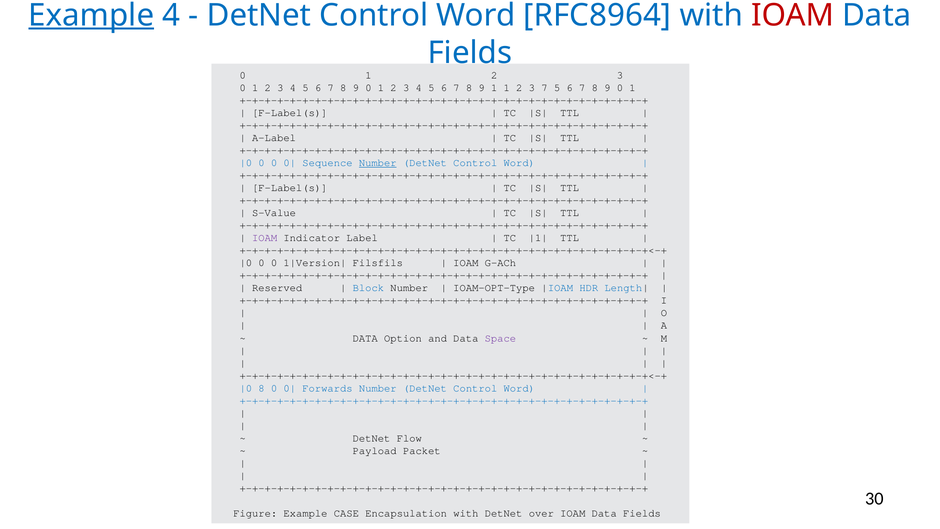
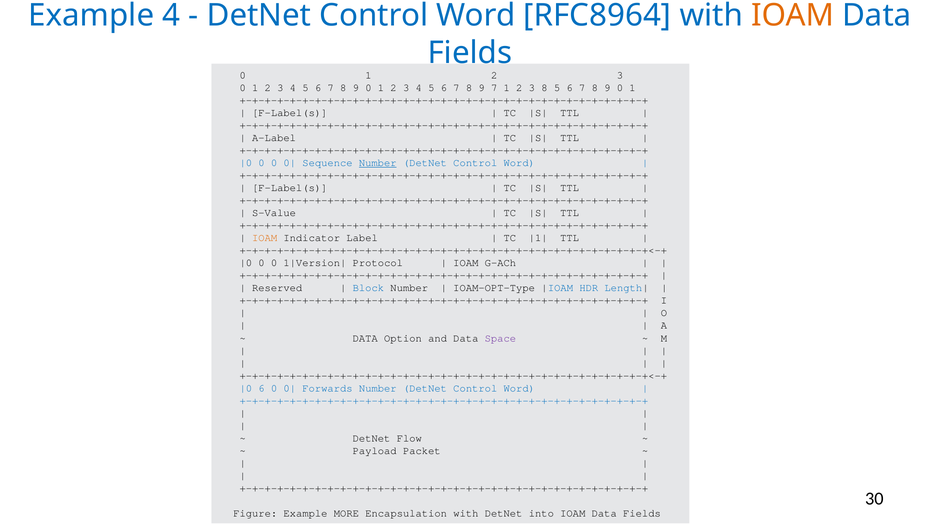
Example at (91, 15) underline: present -> none
IOAM at (793, 15) colour: red -> orange
9 1: 1 -> 7
3 7: 7 -> 8
IOAM at (265, 238) colour: purple -> orange
Filsfils: Filsfils -> Protocol
8 at (261, 388): 8 -> 6
CASE: CASE -> MORE
over: over -> into
